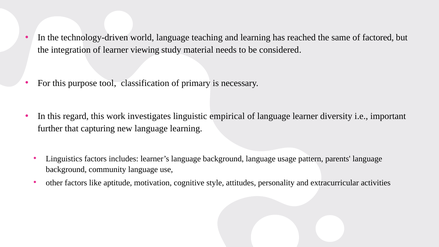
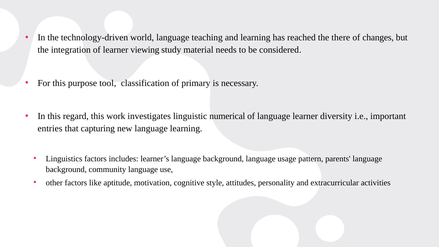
same: same -> there
factored: factored -> changes
empirical: empirical -> numerical
further: further -> entries
